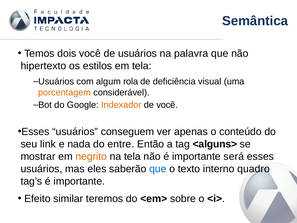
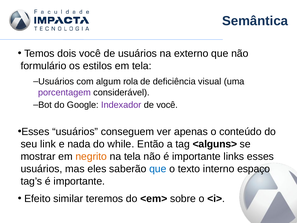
palavra: palavra -> externo
hipertexto: hipertexto -> formulário
porcentagem colour: orange -> purple
Indexador colour: orange -> purple
entre: entre -> while
será: será -> links
quadro: quadro -> espaço
